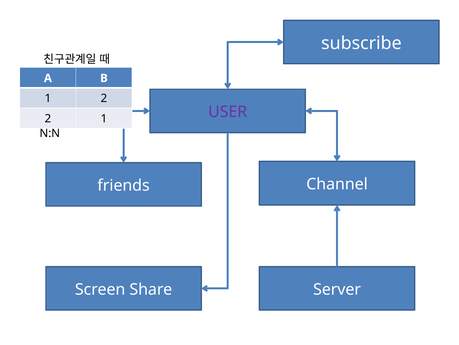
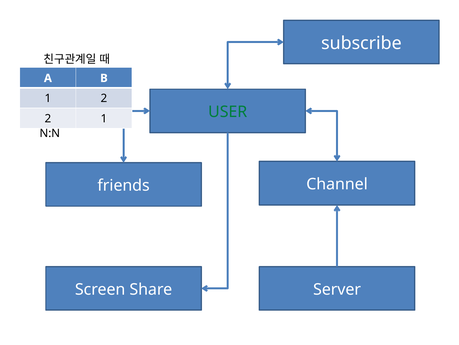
USER colour: purple -> green
